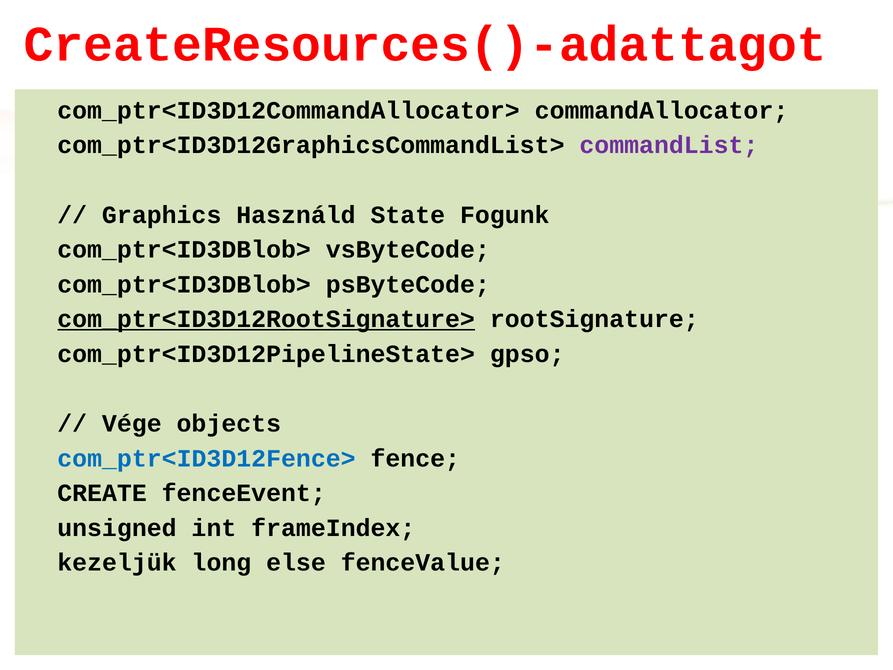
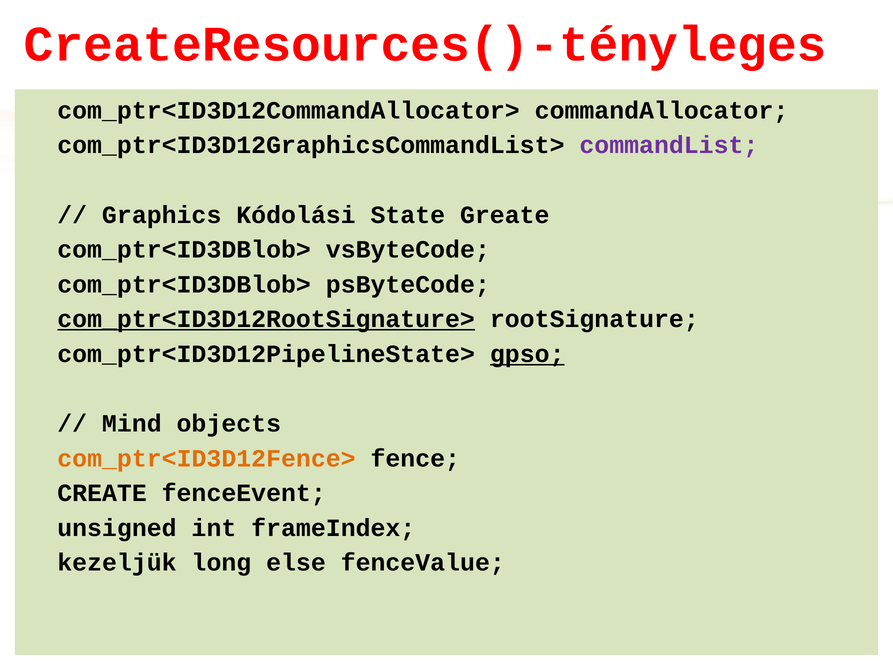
CreateResources()-adattagot: CreateResources()-adattagot -> CreateResources()-tényleges
Használd: Használd -> Kódolási
Fogunk: Fogunk -> Greate
gpso underline: none -> present
Vége: Vége -> Mind
com_ptr<ID3D12Fence> colour: blue -> orange
